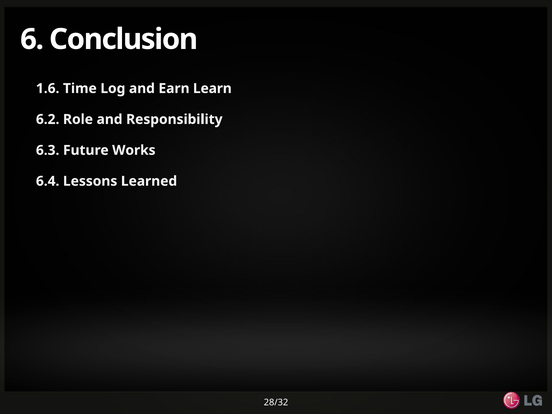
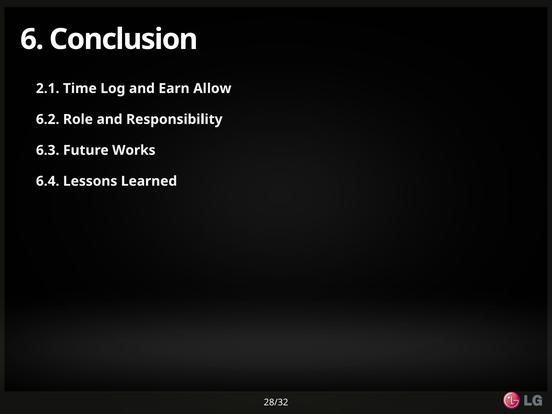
1.6: 1.6 -> 2.1
Learn: Learn -> Allow
